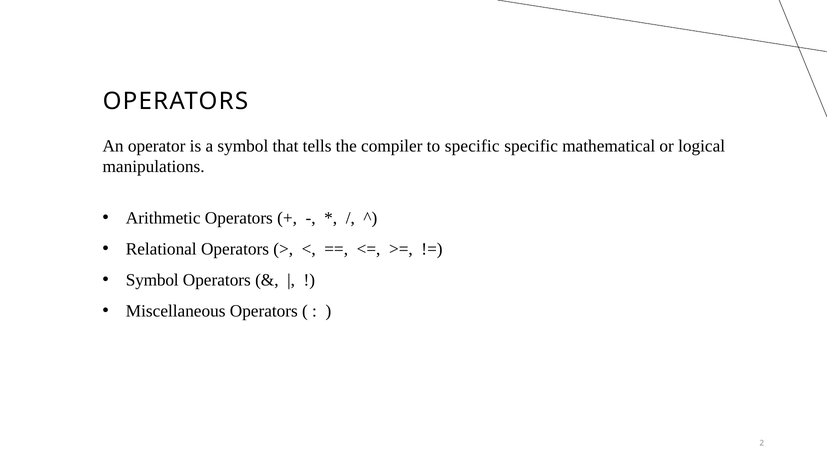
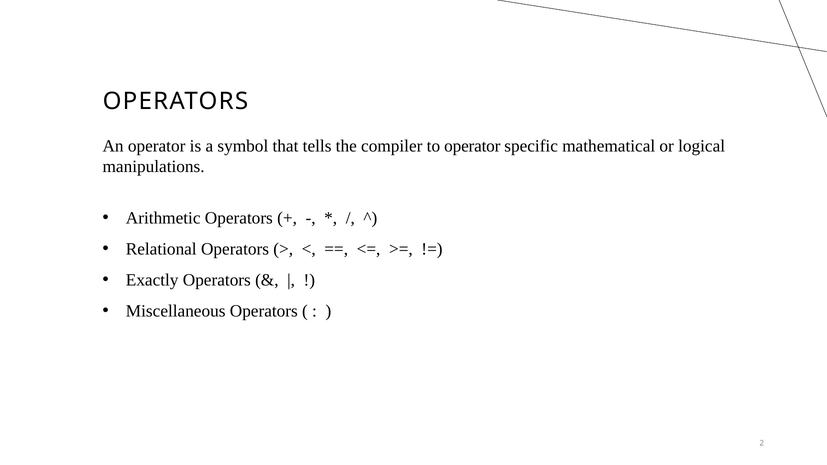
to specific: specific -> operator
Symbol at (152, 280): Symbol -> Exactly
